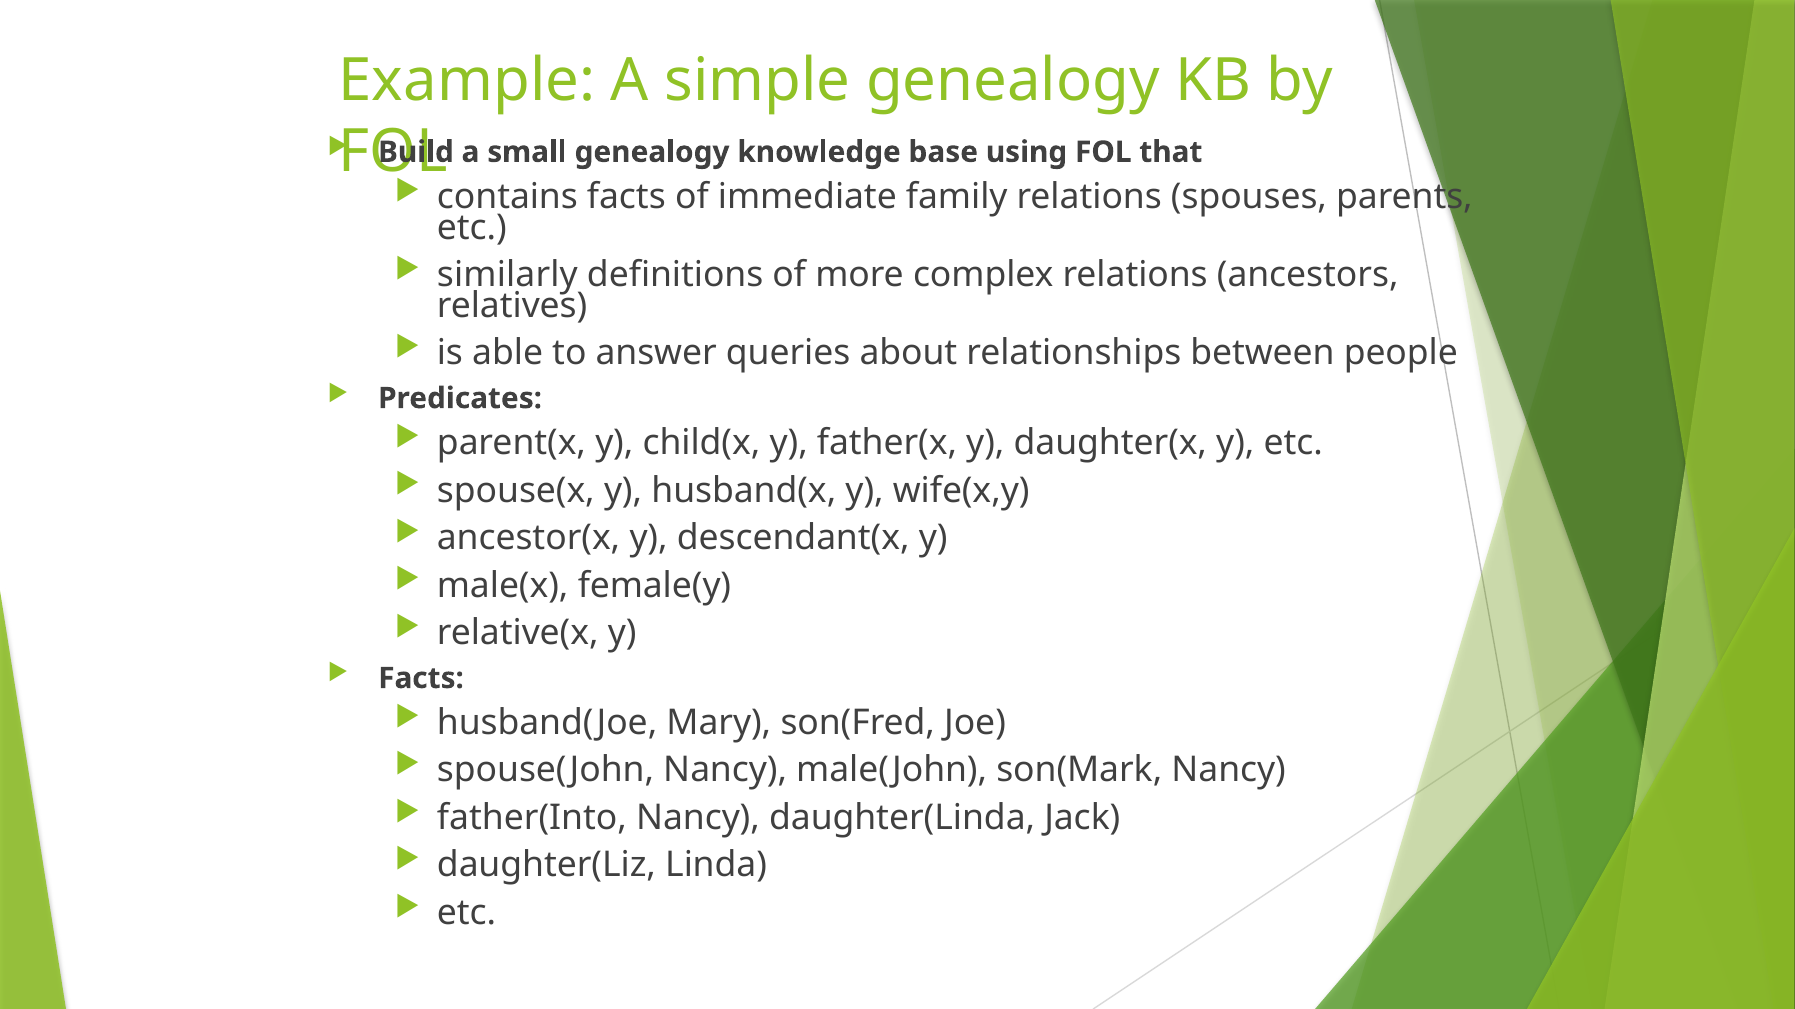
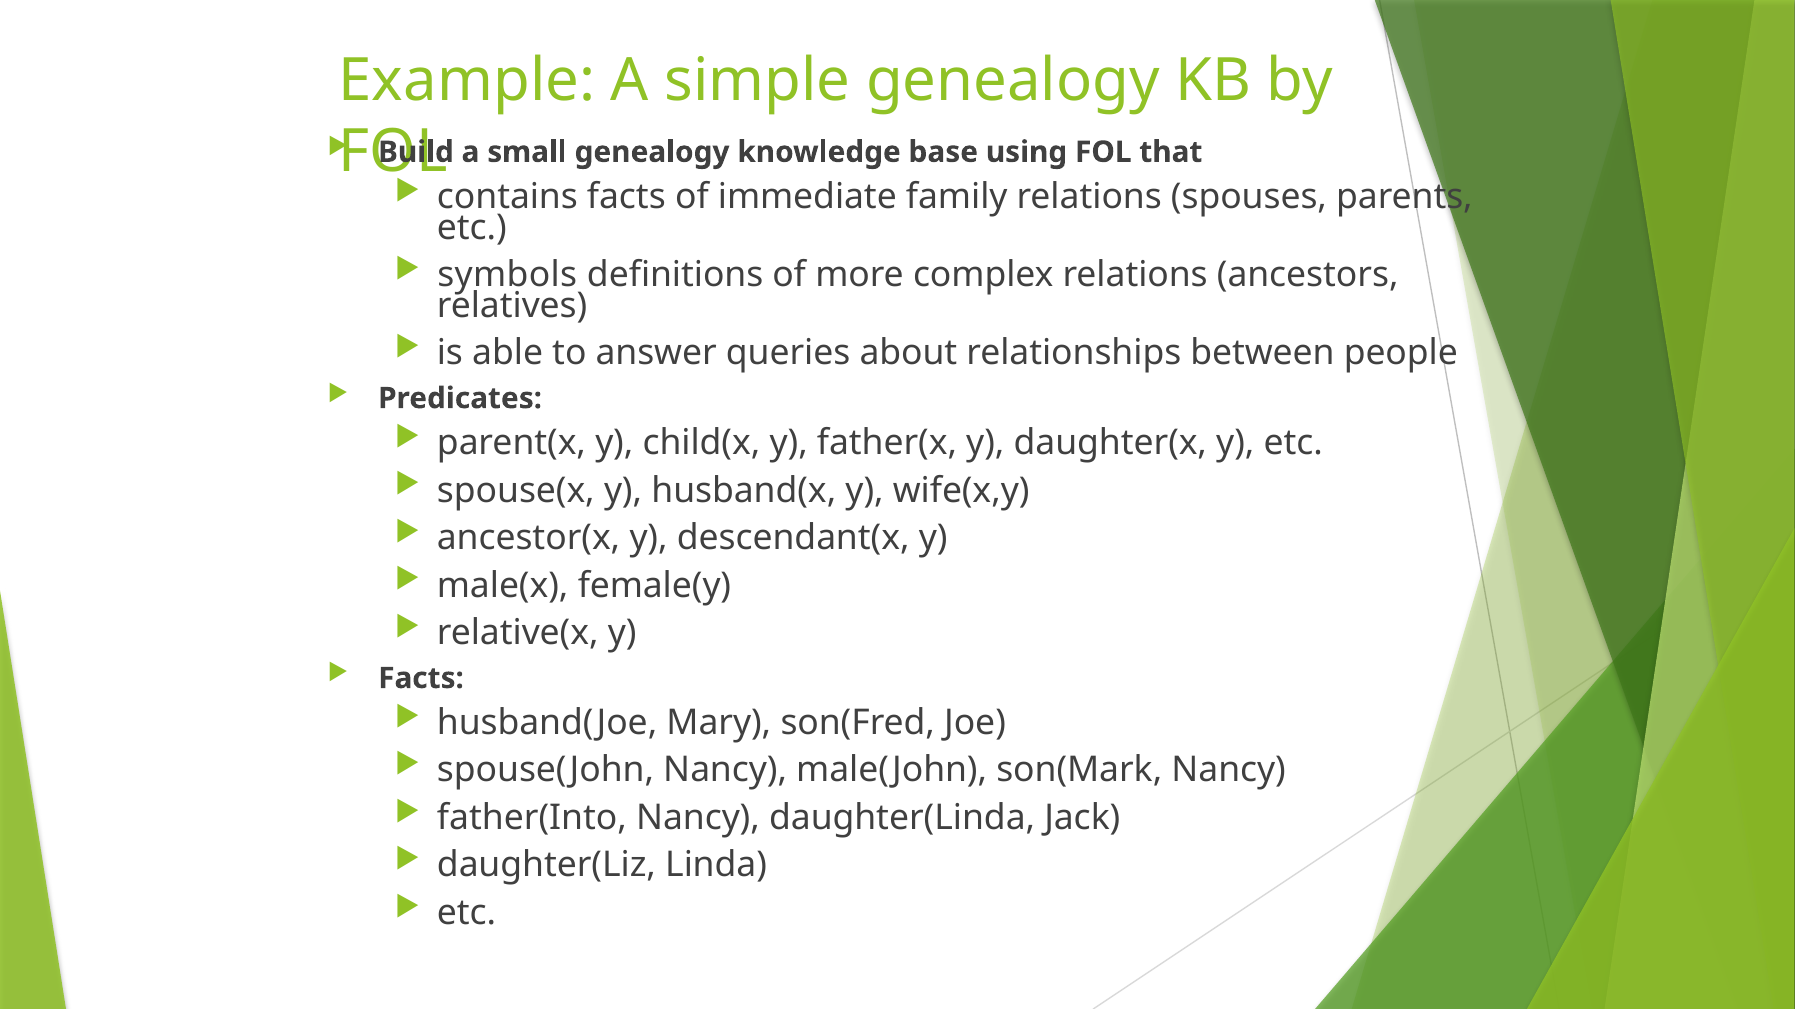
similarly: similarly -> symbols
